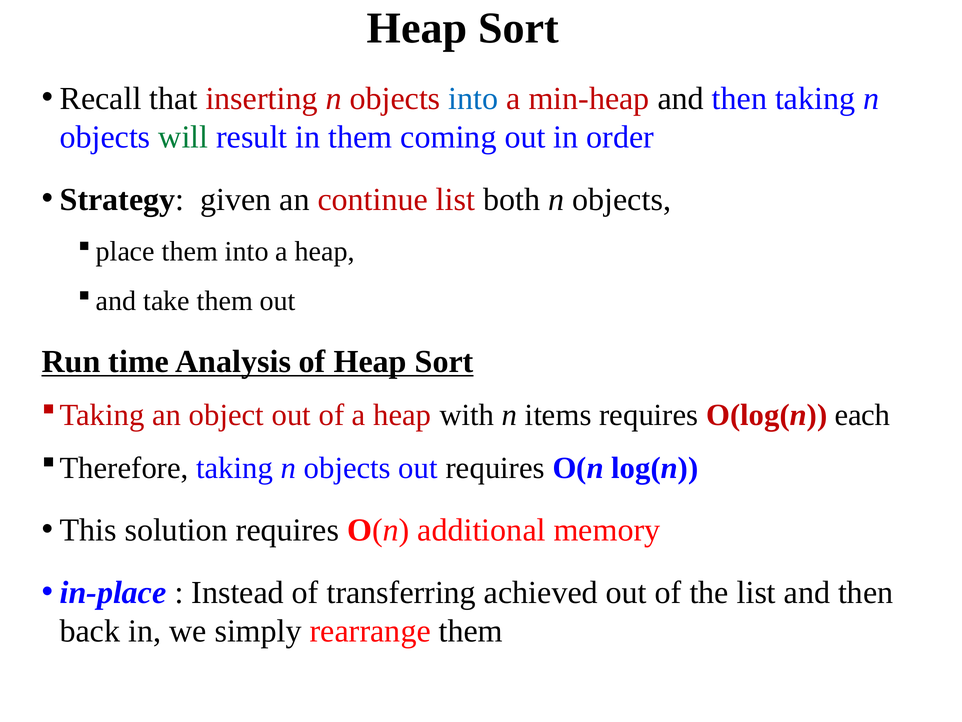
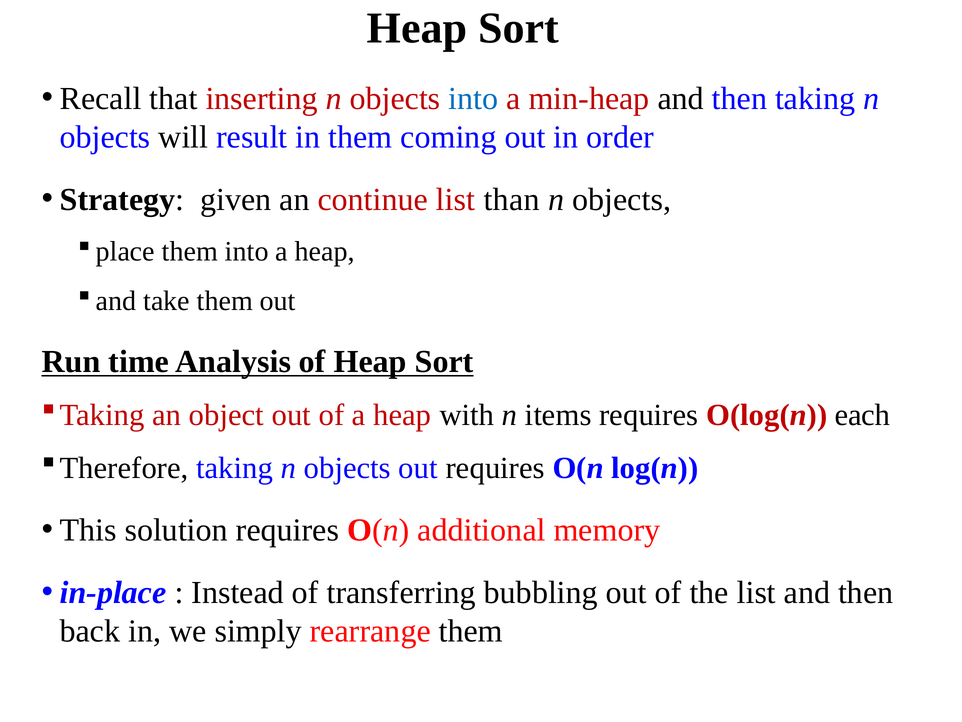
will colour: green -> black
both: both -> than
achieved: achieved -> bubbling
